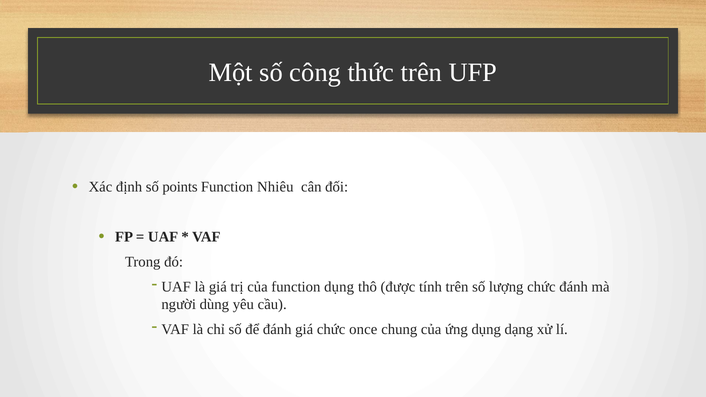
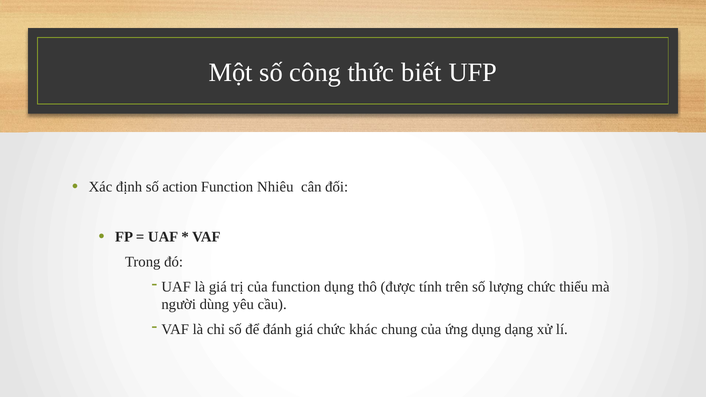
thức trên: trên -> biết
points: points -> action
chức đánh: đánh -> thiểu
once: once -> khác
